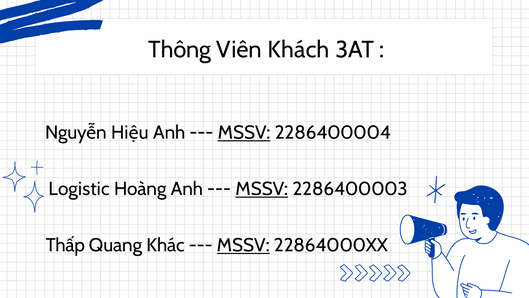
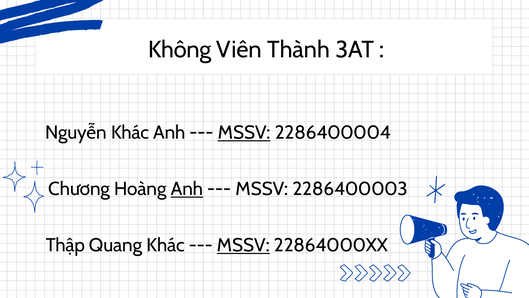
Thông: Thông -> Không
Khách: Khách -> Thành
Nguyễn Hiệu: Hiệu -> Khác
Logistic: Logistic -> Chương
Anh at (187, 189) underline: none -> present
MSSV at (262, 189) underline: present -> none
Thấp: Thấp -> Thập
